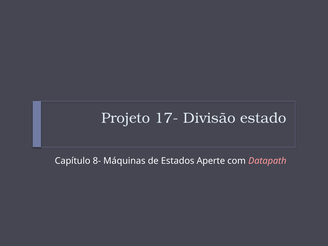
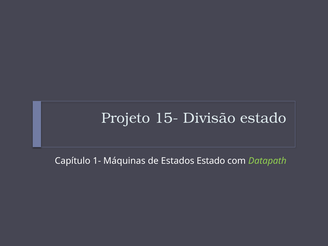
17-: 17- -> 15-
8-: 8- -> 1-
Estados Aperte: Aperte -> Estado
Datapath colour: pink -> light green
